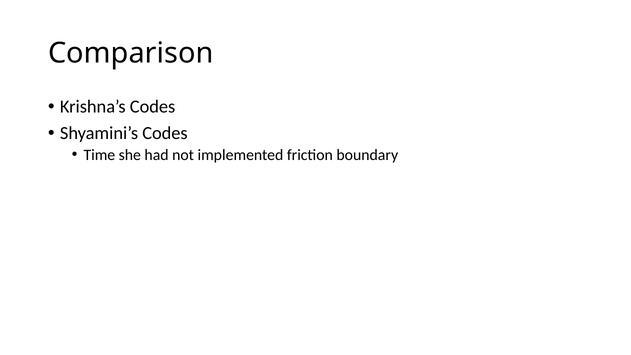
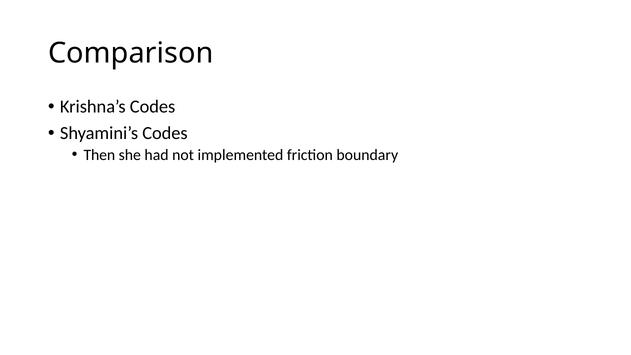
Time: Time -> Then
